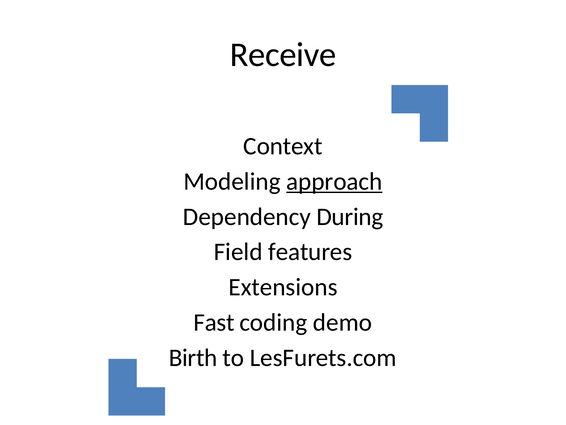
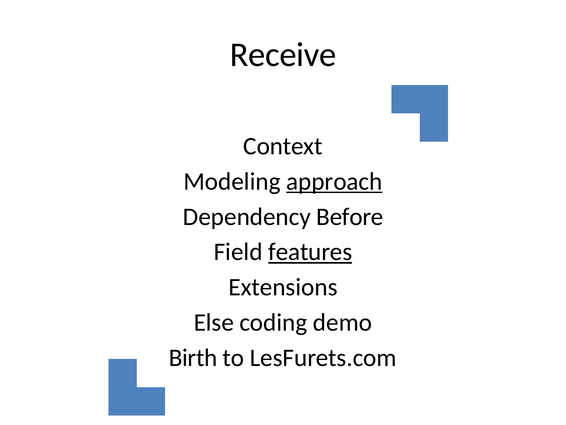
During: During -> Before
features underline: none -> present
Fast: Fast -> Else
